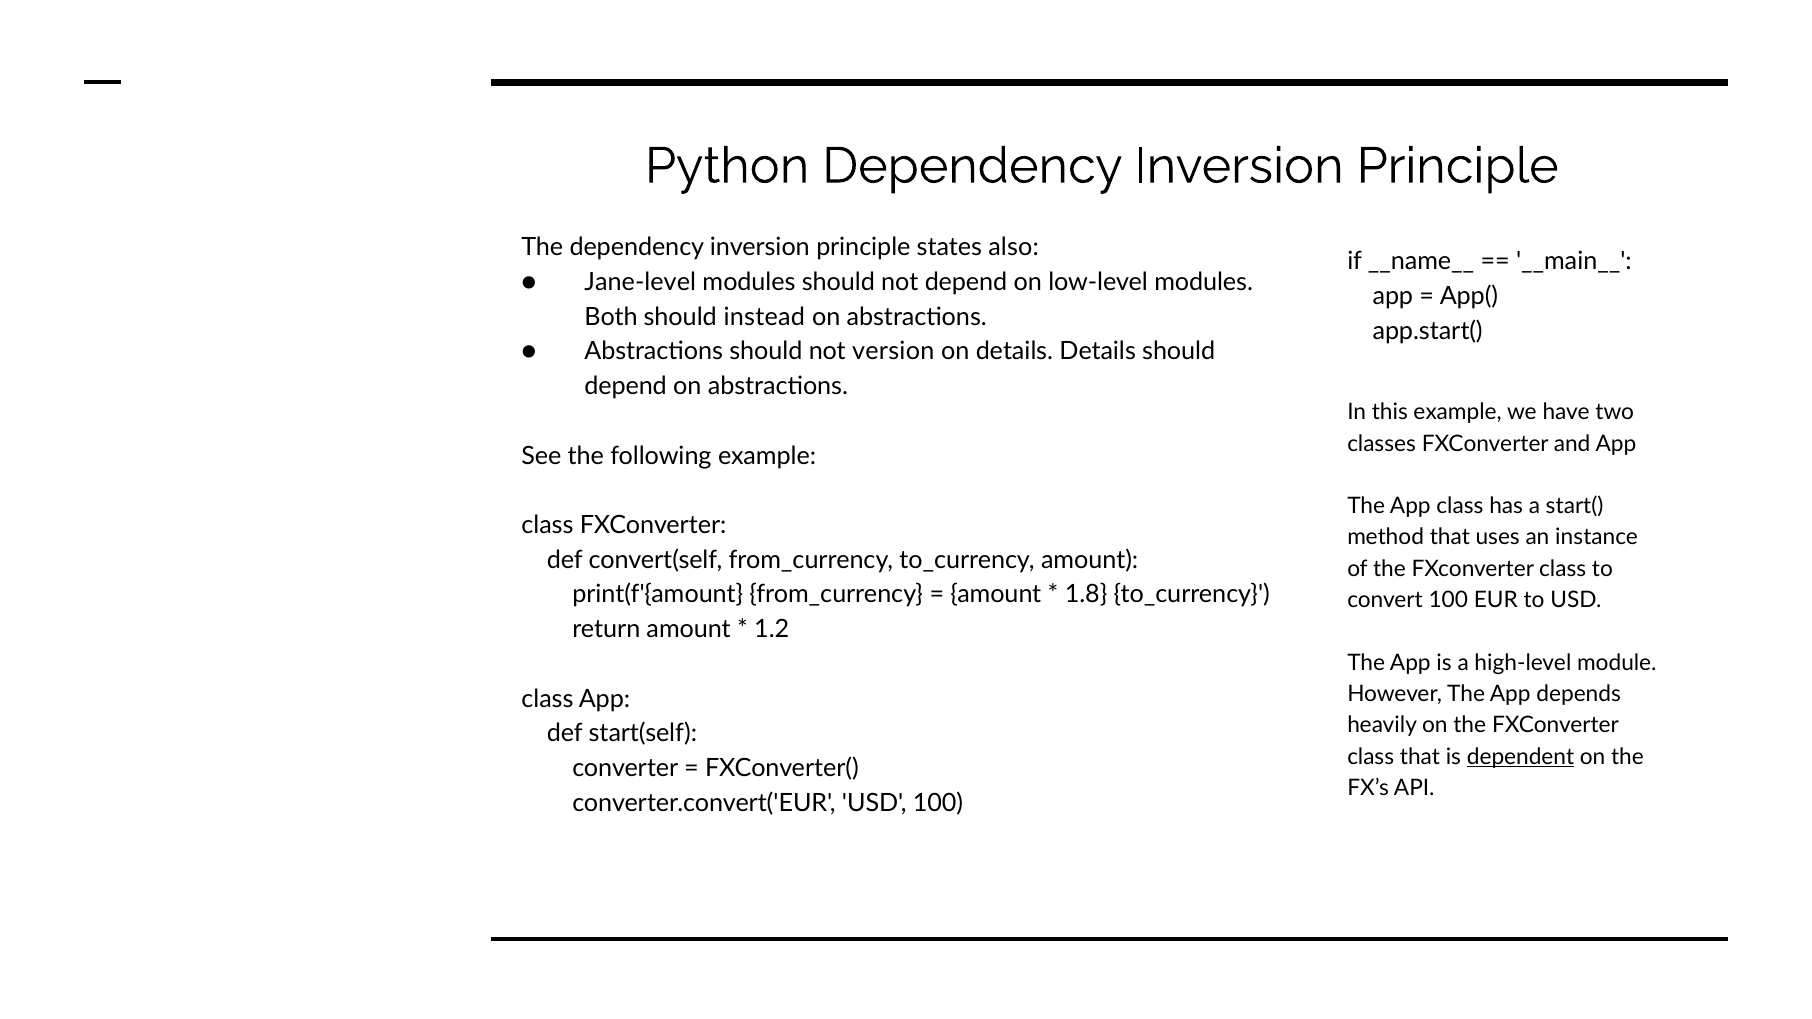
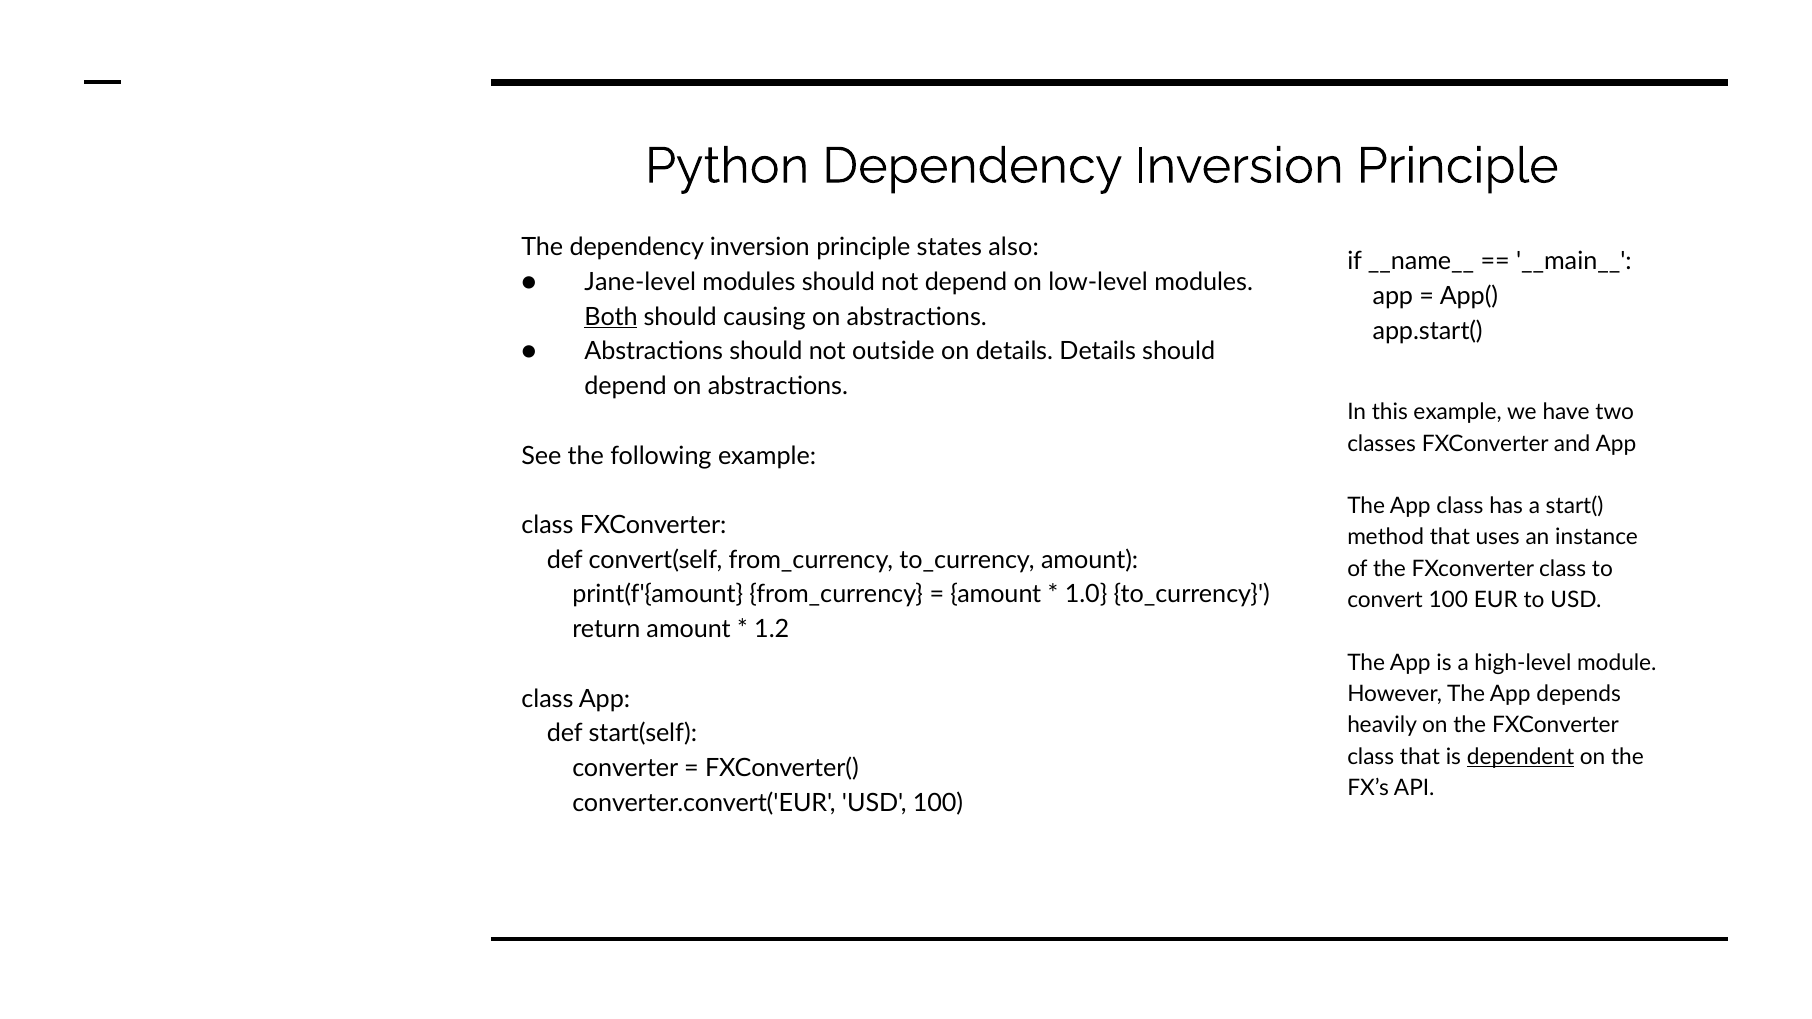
Both underline: none -> present
instead: instead -> causing
version: version -> outside
1.8: 1.8 -> 1.0
